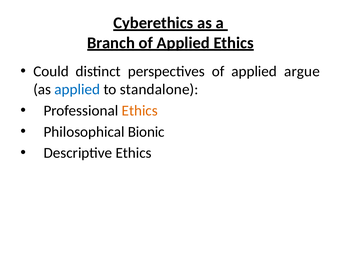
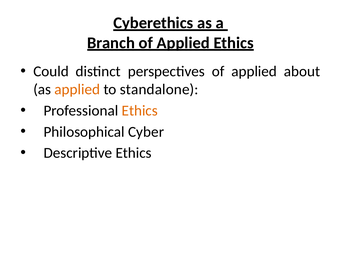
argue: argue -> about
applied at (77, 90) colour: blue -> orange
Bionic: Bionic -> Cyber
